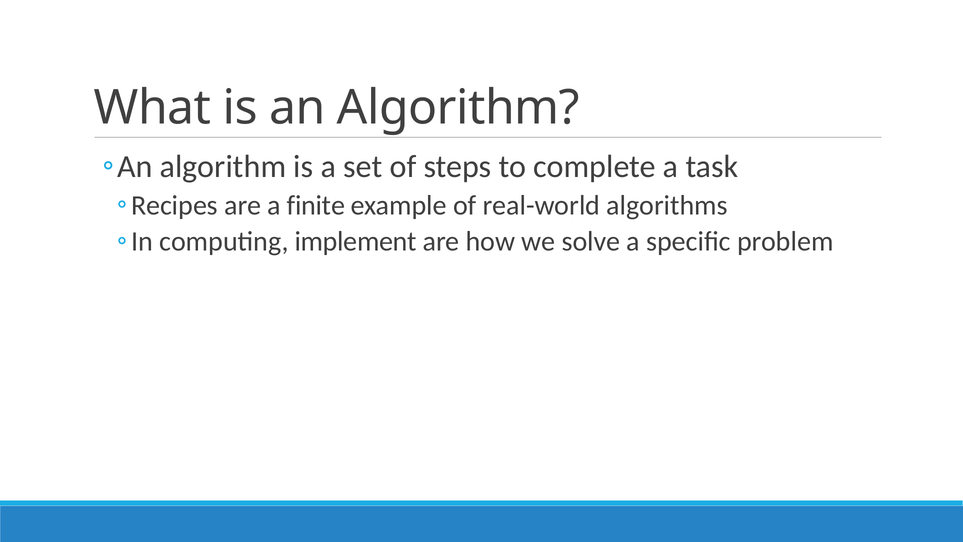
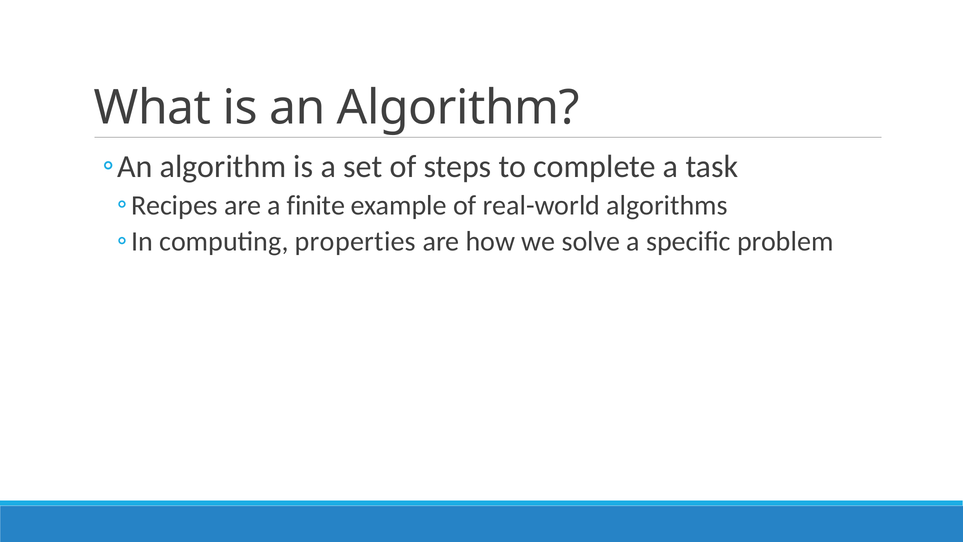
implement: implement -> properties
